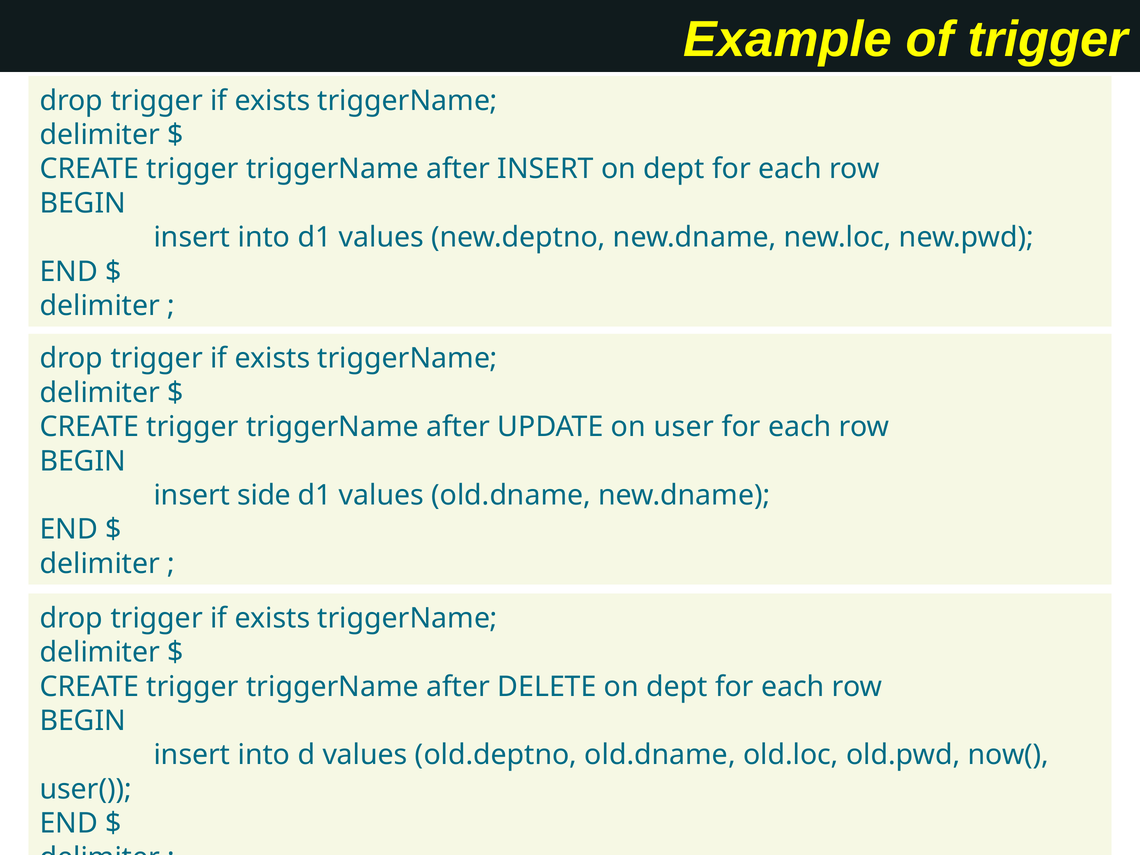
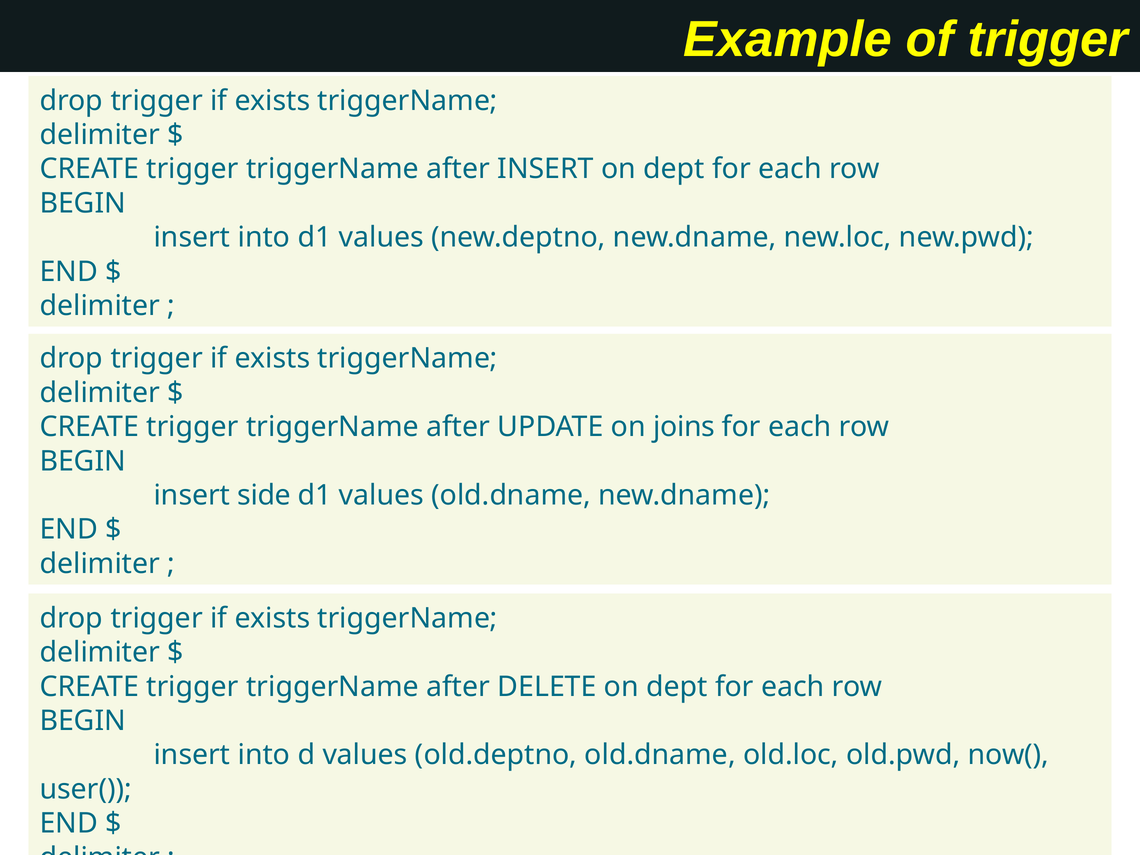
user: user -> joins
